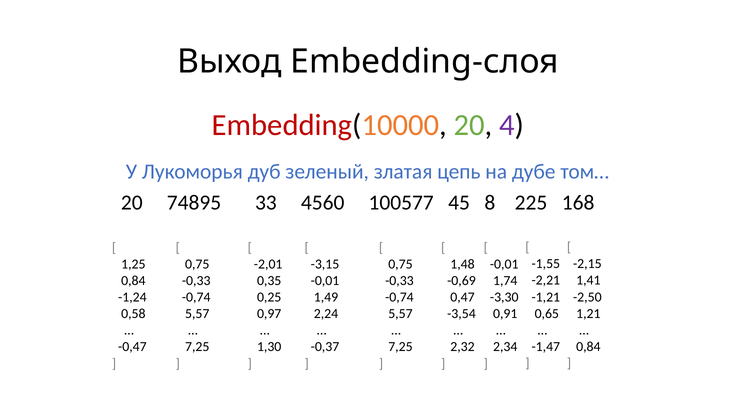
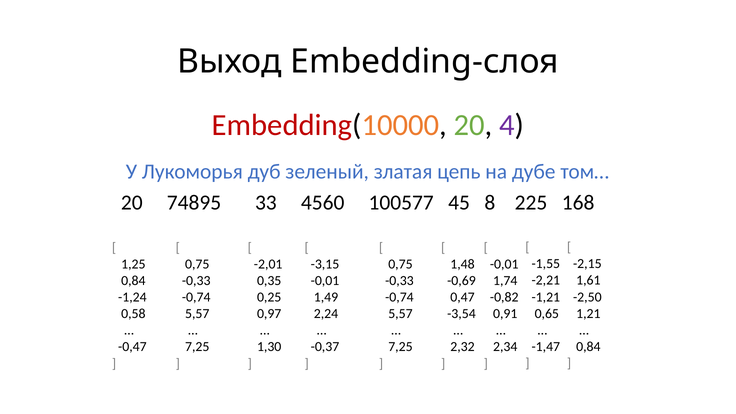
1,41: 1,41 -> 1,61
-3,30: -3,30 -> -0,82
